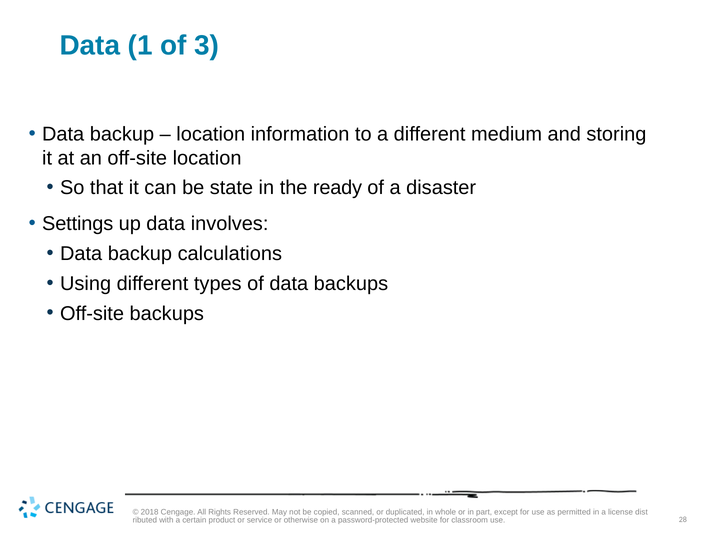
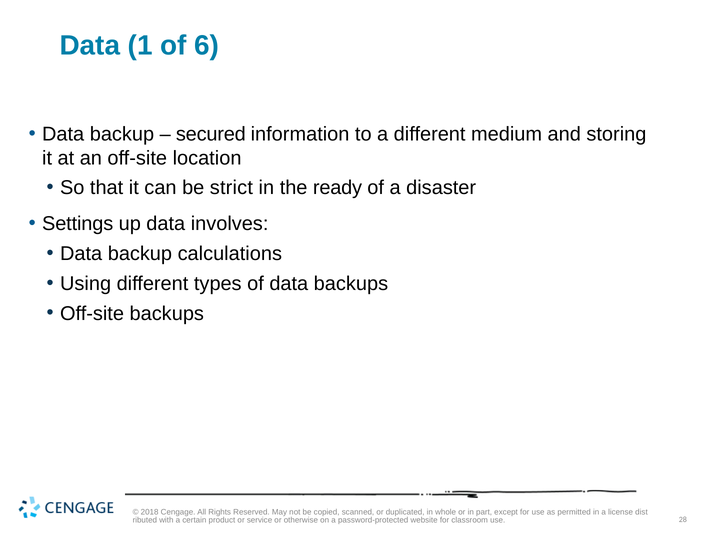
3: 3 -> 6
location at (211, 134): location -> secured
state: state -> strict
